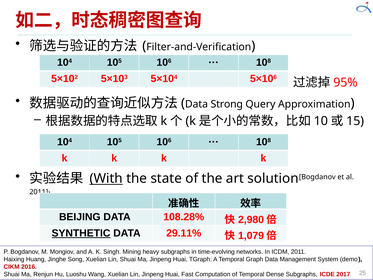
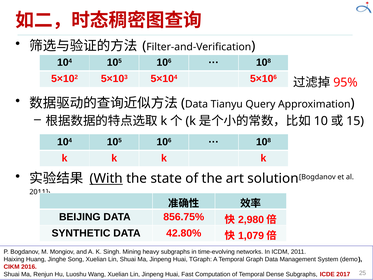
Strong: Strong -> Tianyu
108.28%: 108.28% -> 856.75%
SYNTHETIC underline: present -> none
29.11%: 29.11% -> 42.80%
